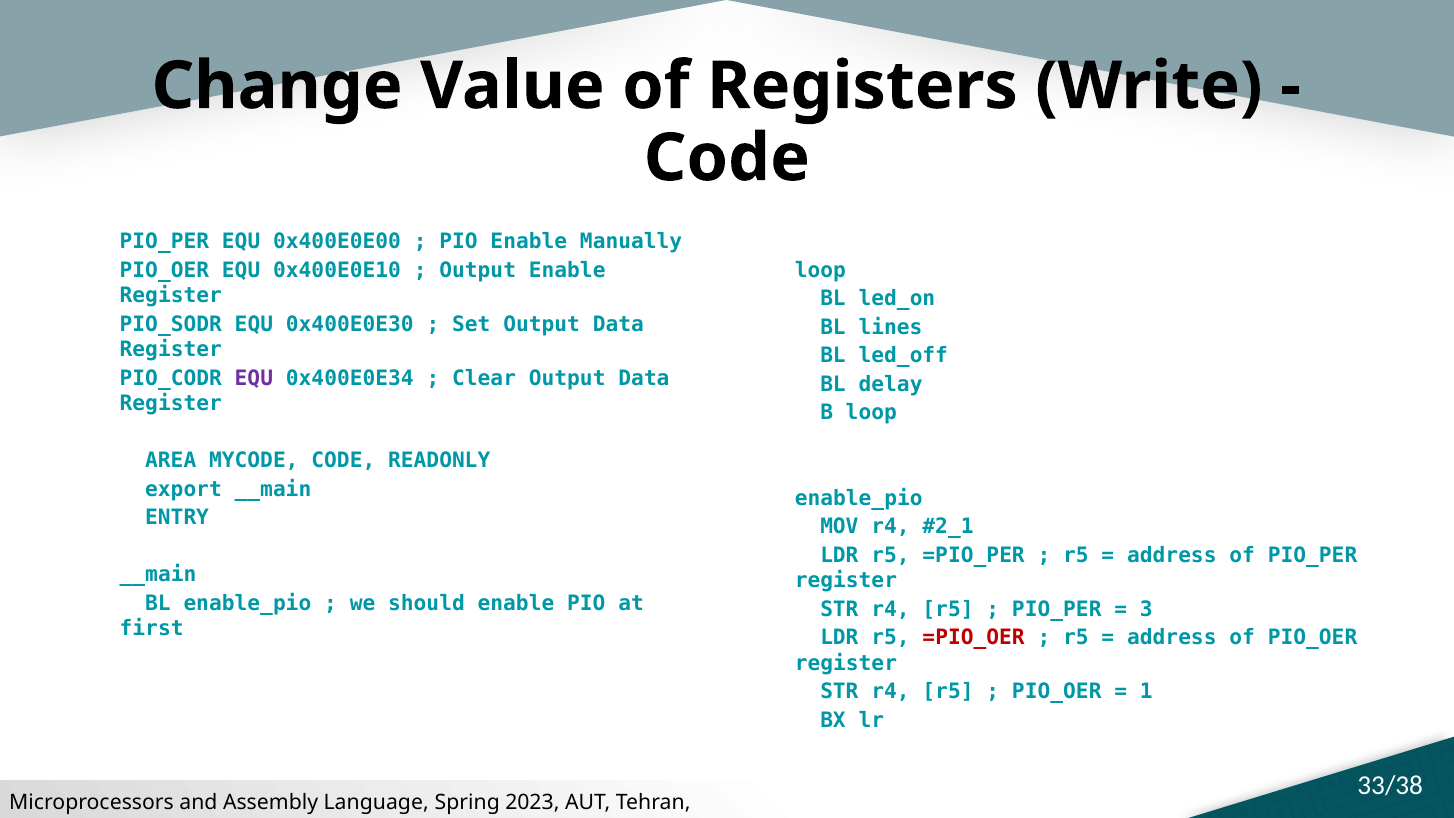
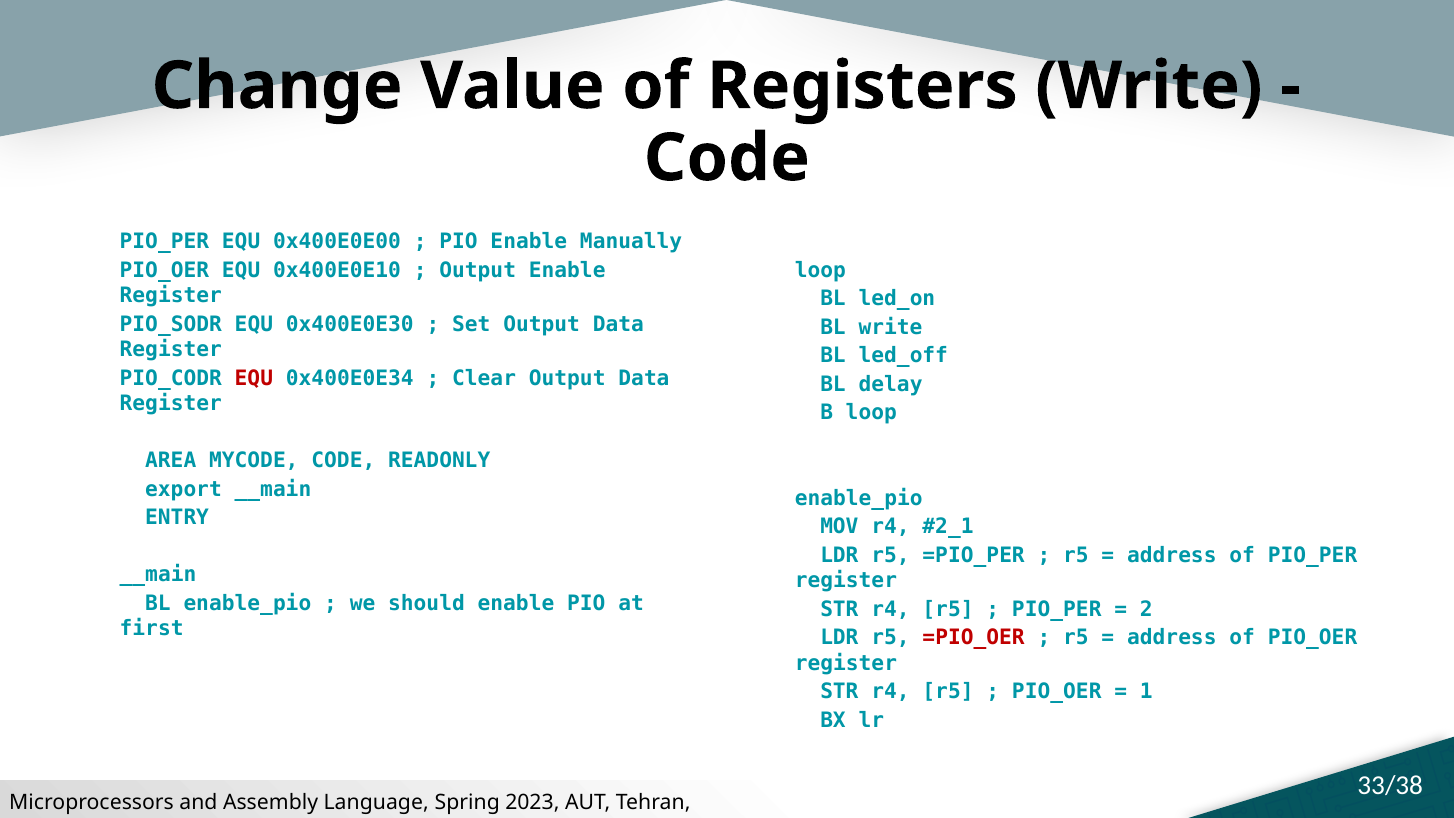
BL lines: lines -> write
EQU at (254, 378) colour: purple -> red
3: 3 -> 2
